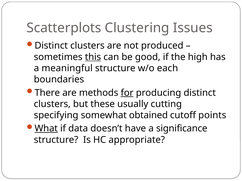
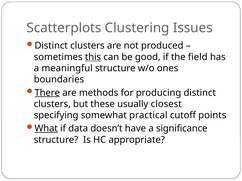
high: high -> field
each: each -> ones
There underline: none -> present
for underline: present -> none
cutting: cutting -> closest
obtained: obtained -> practical
